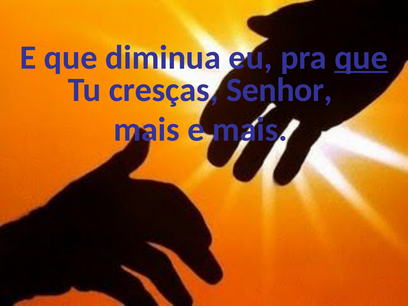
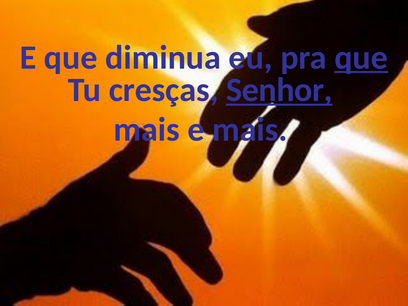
Senhor underline: none -> present
